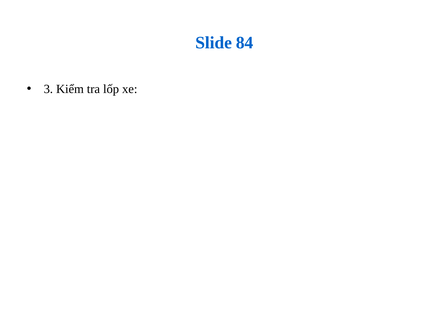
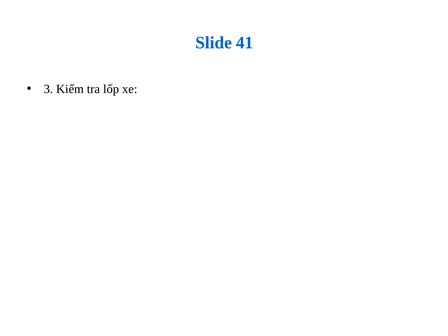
84: 84 -> 41
